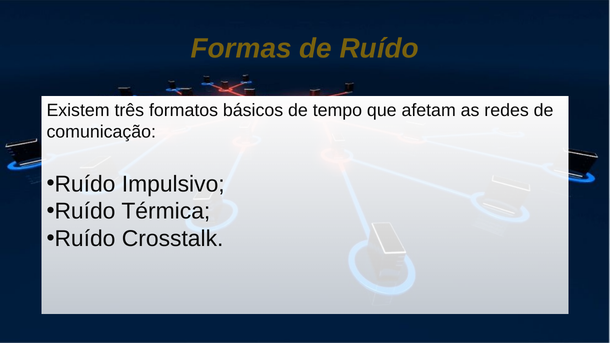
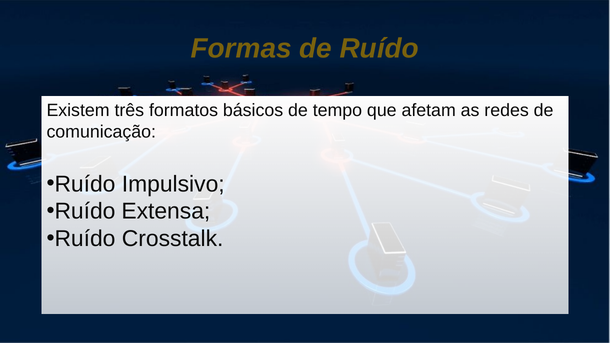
Térmica: Térmica -> Extensa
